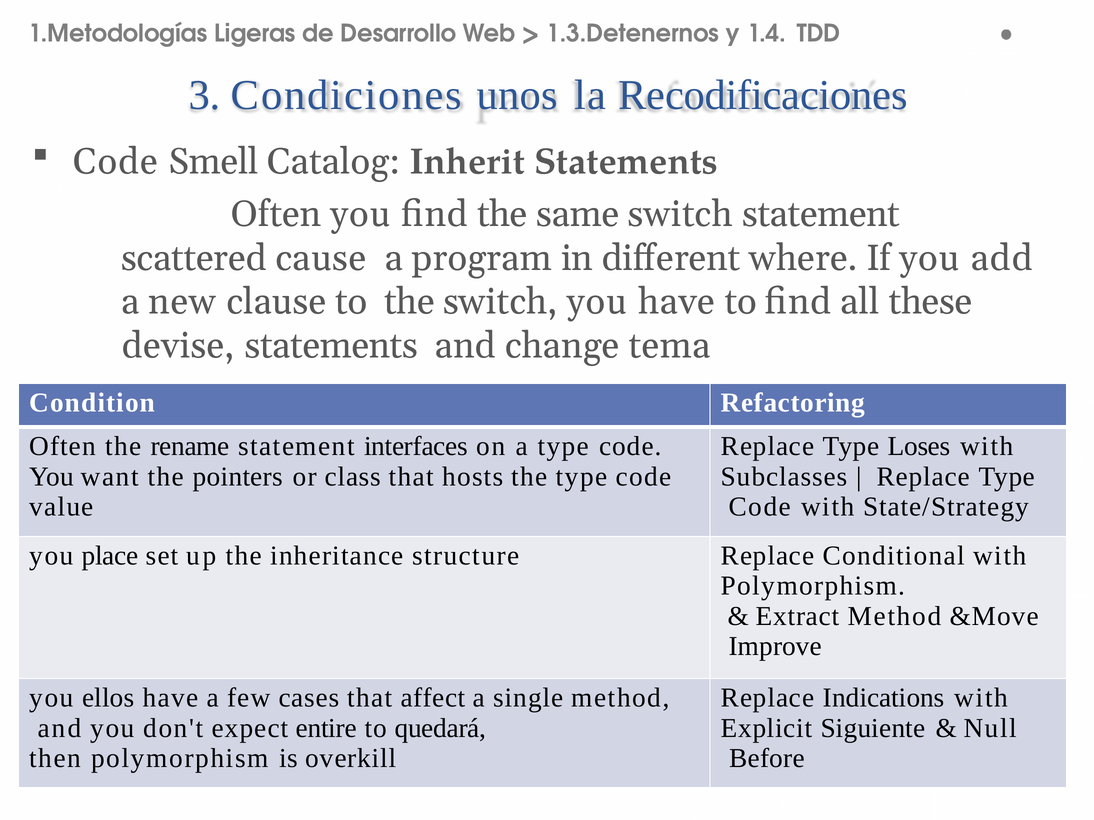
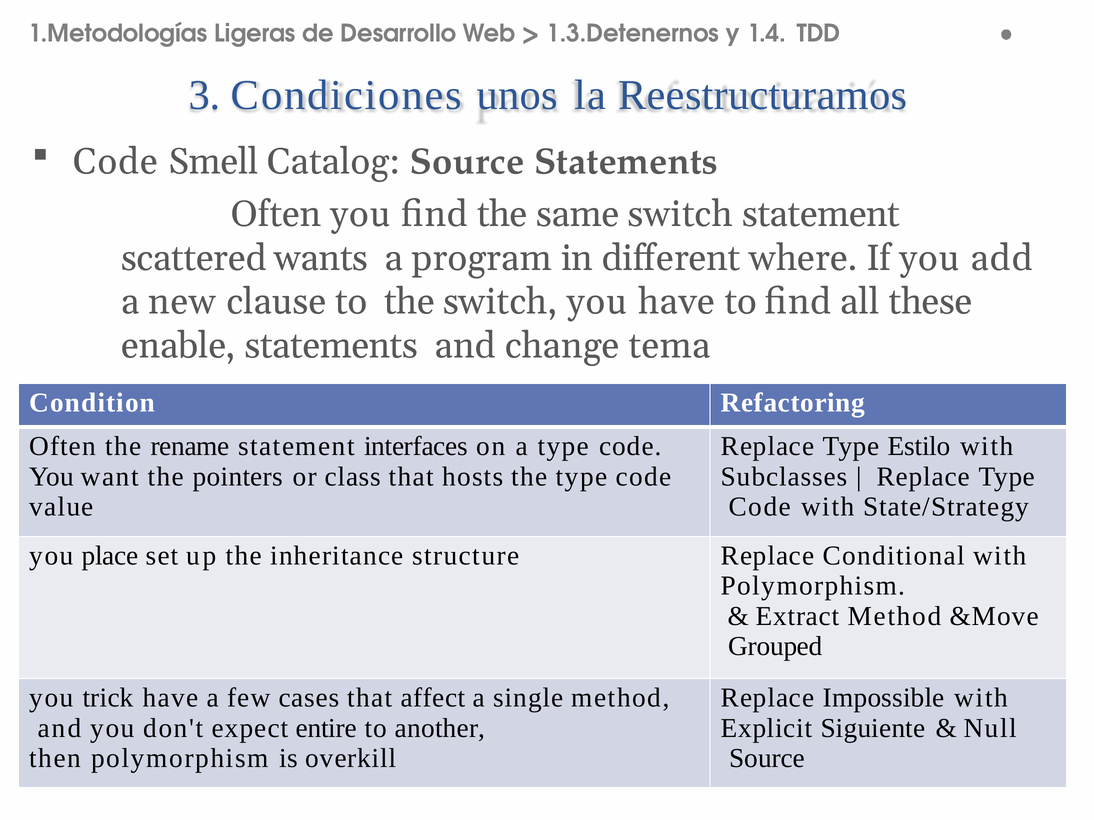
Recodificaciones: Recodificaciones -> Reestructuramos
Catalog Inherit: Inherit -> Source
cause: cause -> wants
devise: devise -> enable
Loses: Loses -> Estilo
Improve: Improve -> Grouped
ellos: ellos -> trick
Indications: Indications -> Impossible
quedará: quedará -> another
Before at (767, 759): Before -> Source
